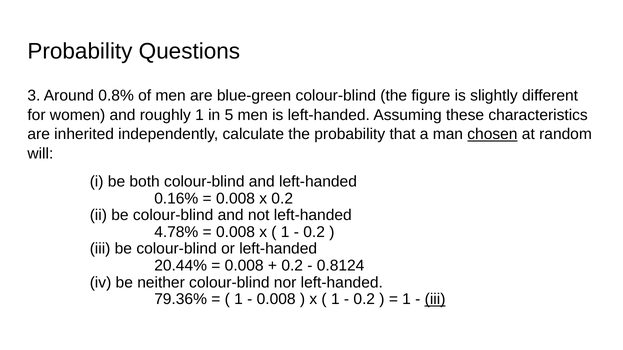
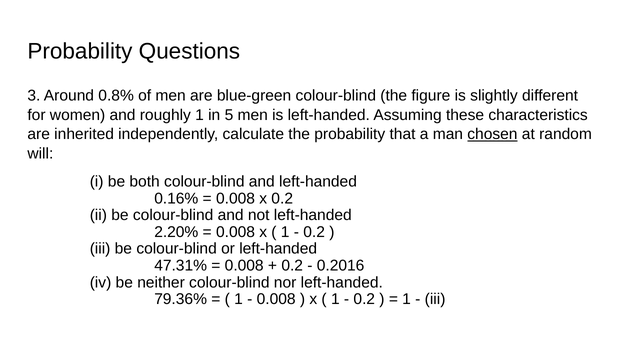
4.78%: 4.78% -> 2.20%
20.44%: 20.44% -> 47.31%
0.8124: 0.8124 -> 0.2016
iii at (435, 300) underline: present -> none
